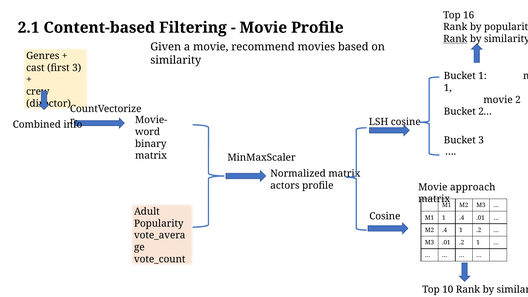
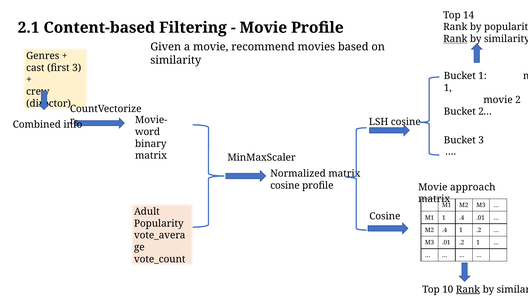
16: 16 -> 14
actors at (285, 186): actors -> cosine
Rank at (468, 289) underline: none -> present
